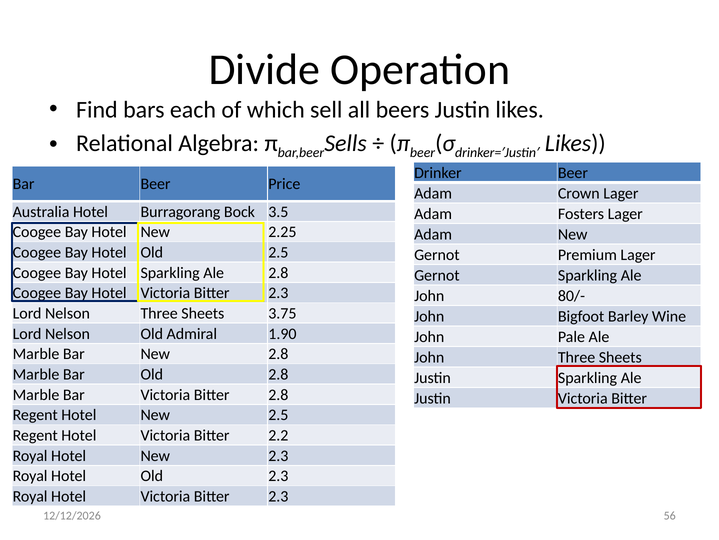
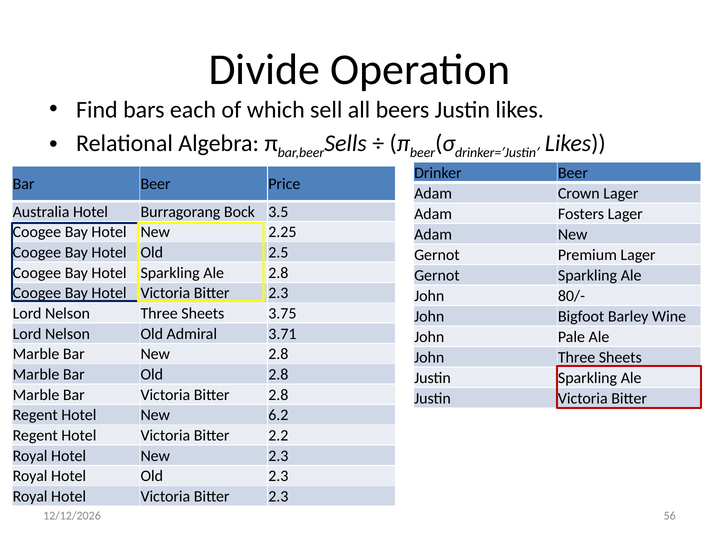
1.90: 1.90 -> 3.71
New 2.5: 2.5 -> 6.2
